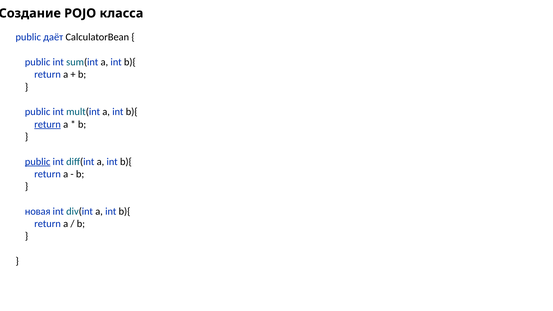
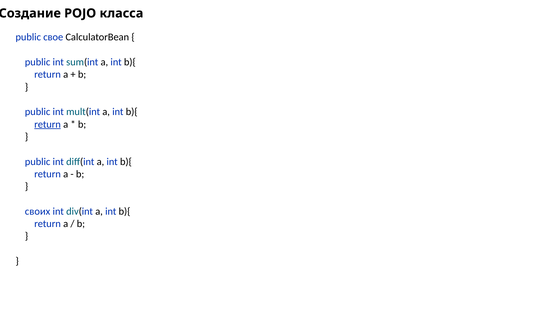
даёт: даёт -> свое
public at (38, 162) underline: present -> none
новая: новая -> своих
